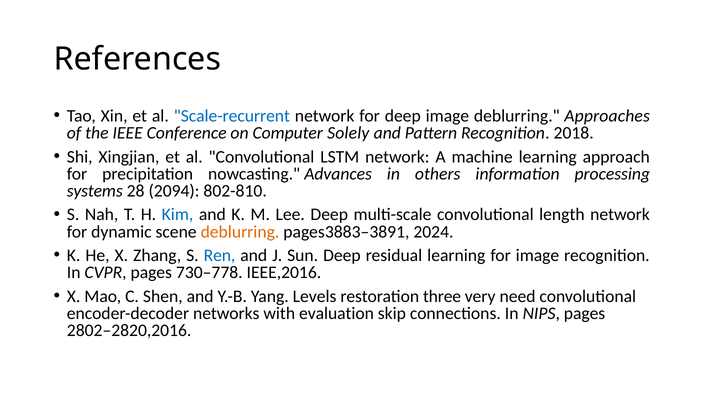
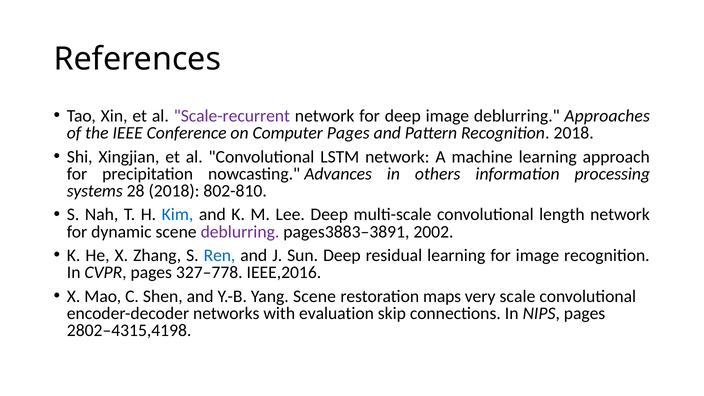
Scale-recurrent colour: blue -> purple
Computer Solely: Solely -> Pages
28 2094: 2094 -> 2018
deblurring at (240, 232) colour: orange -> purple
2024: 2024 -> 2002
730–778: 730–778 -> 327–778
Yang Levels: Levels -> Scene
three: three -> maps
need: need -> scale
2802–2820,2016: 2802–2820,2016 -> 2802–4315,4198
